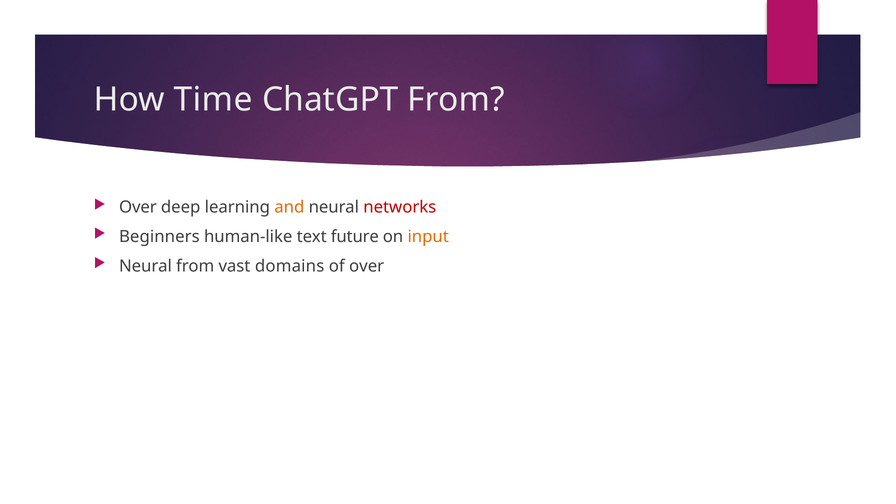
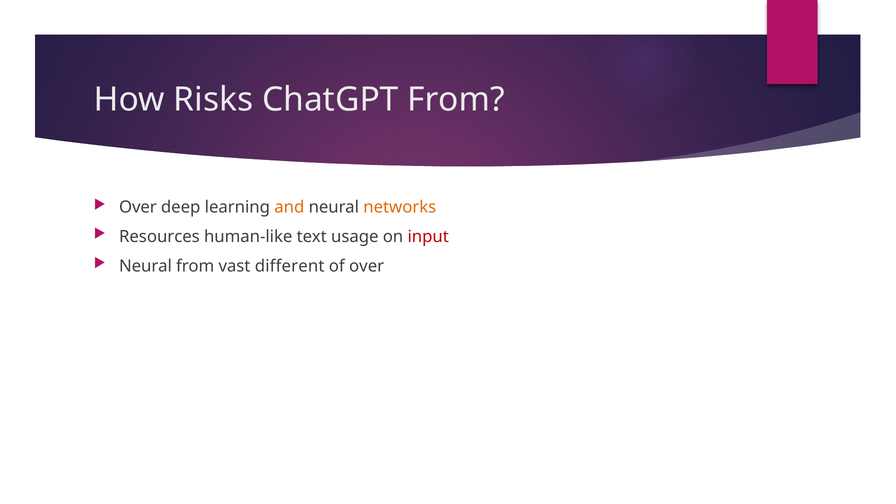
Time: Time -> Risks
networks colour: red -> orange
Beginners: Beginners -> Resources
future: future -> usage
input colour: orange -> red
domains: domains -> different
